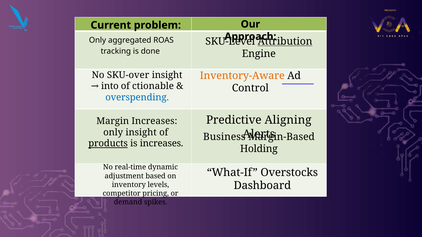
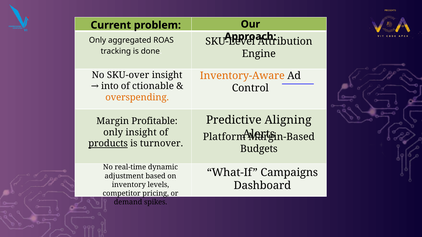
Attribution underline: present -> none
overspending colour: blue -> orange
Margin Increases: Increases -> Profitable
Business: Business -> Platform
is increases: increases -> turnover
Holding: Holding -> Budgets
Overstocks: Overstocks -> Campaigns
